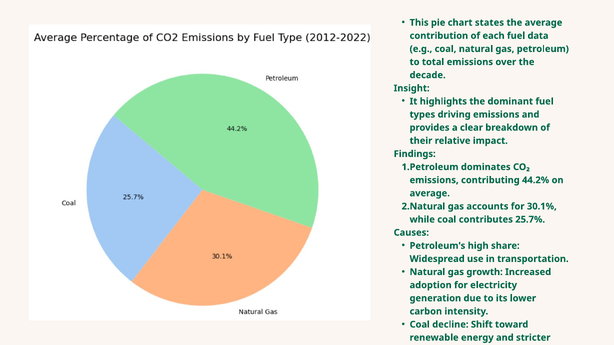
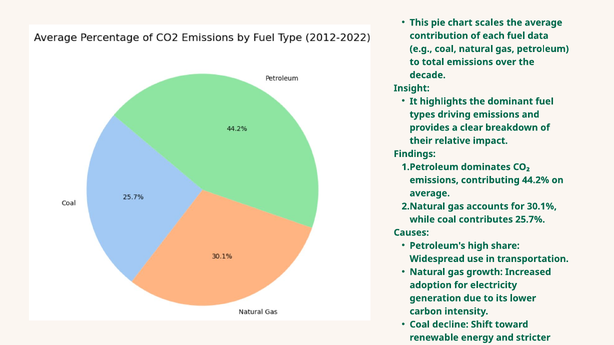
states: states -> scales
